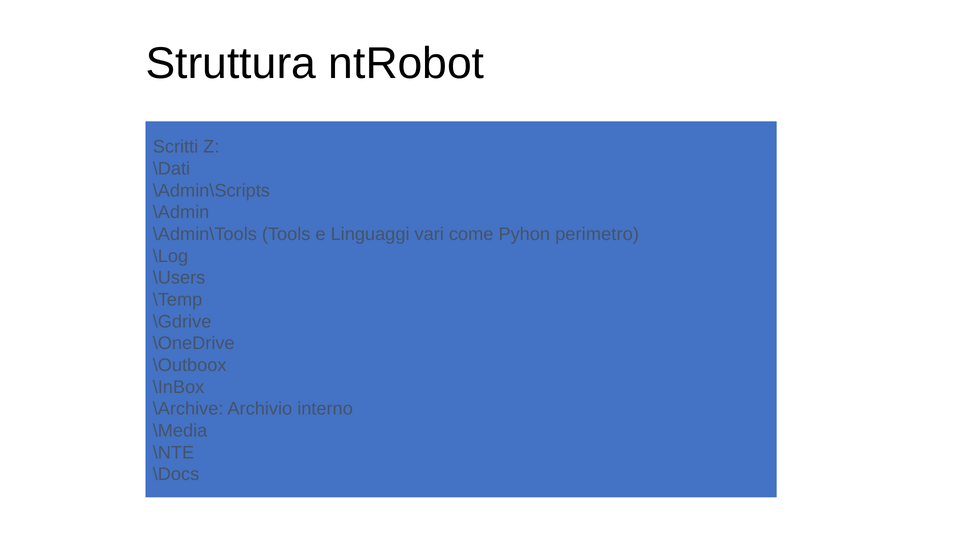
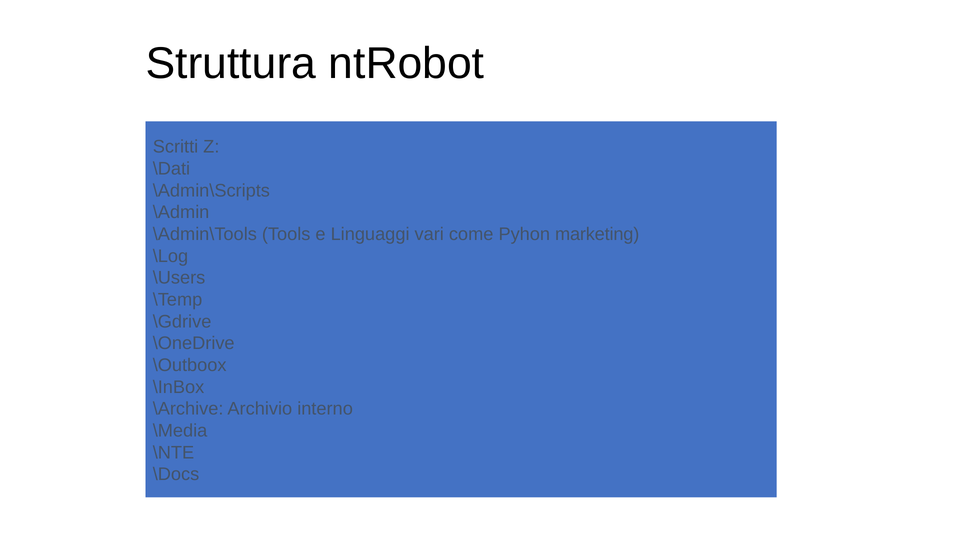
perimetro: perimetro -> marketing
